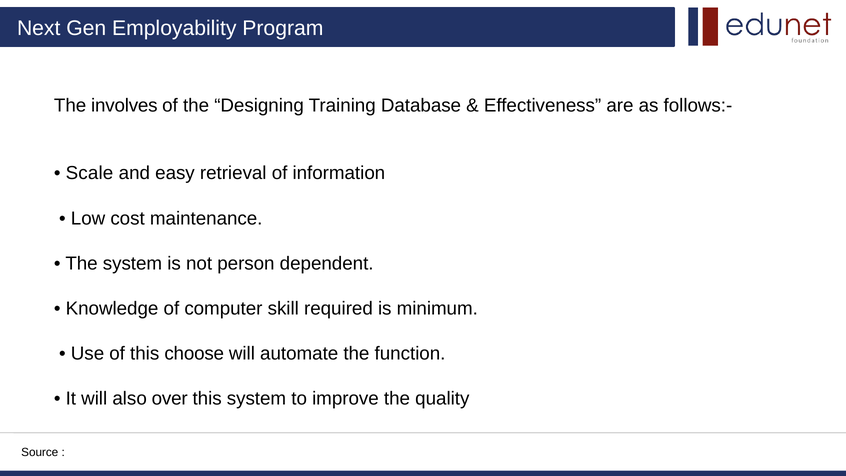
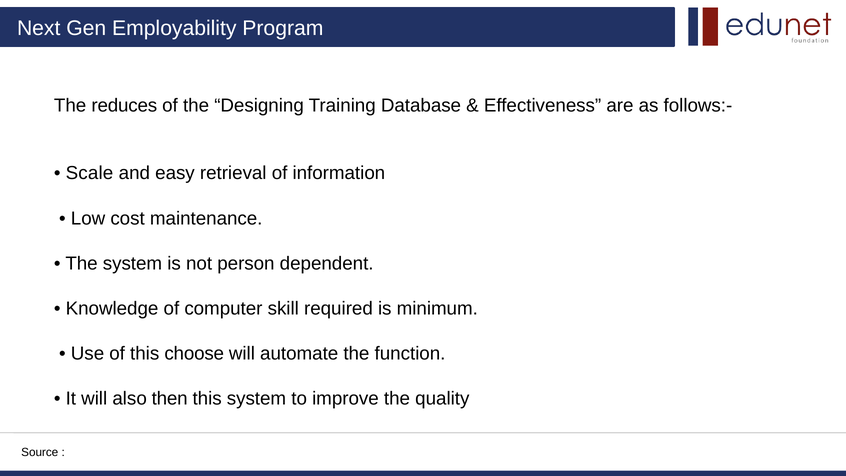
involves: involves -> reduces
over: over -> then
